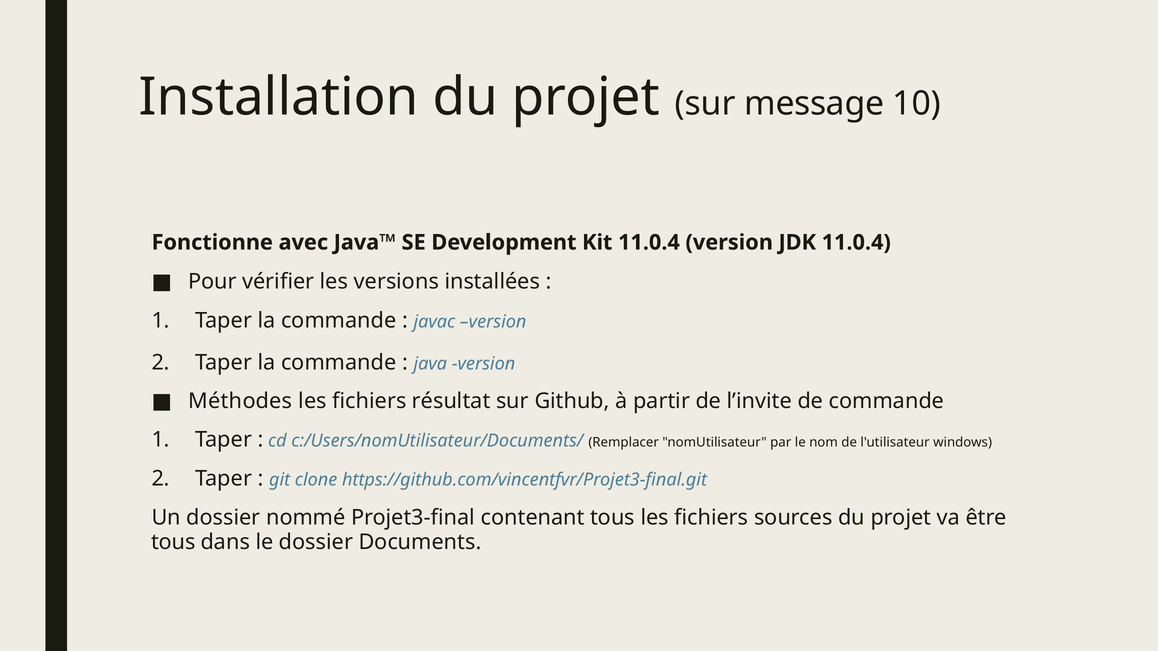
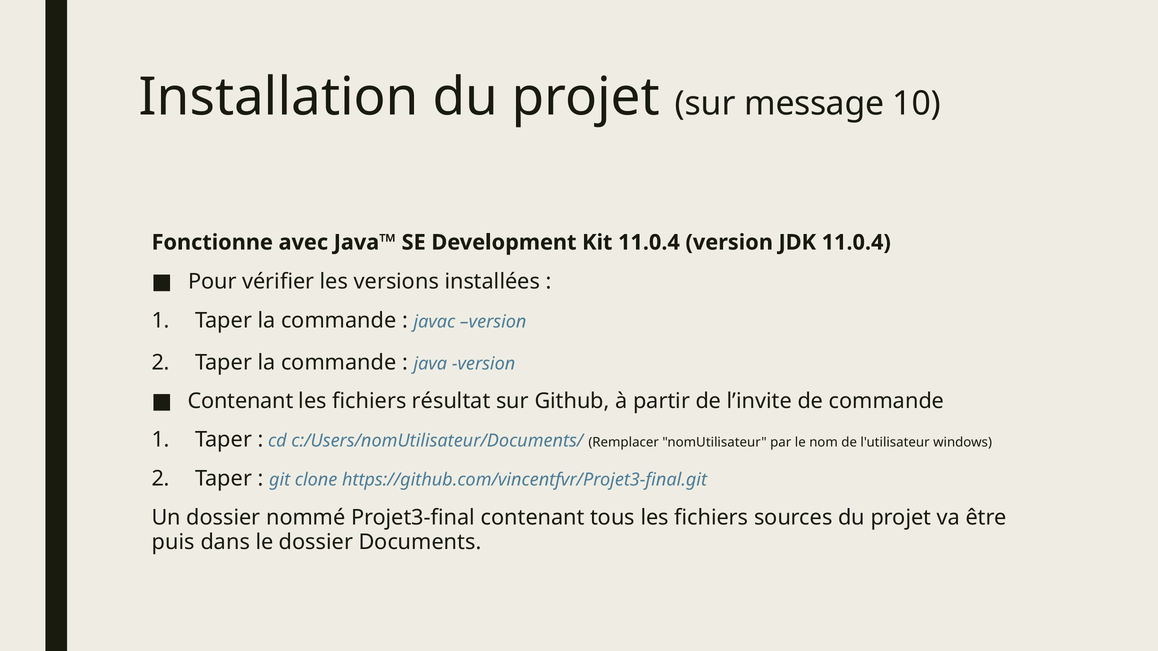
Méthodes at (240, 401): Méthodes -> Contenant
tous at (173, 543): tous -> puis
